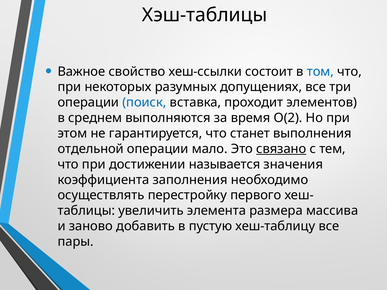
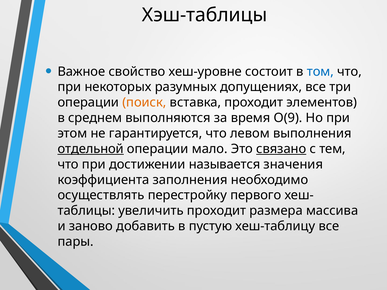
хеш-ссылки: хеш-ссылки -> хеш-уровне
поиск colour: blue -> orange
O(2: O(2 -> O(9
станет: станет -> левом
отдельной underline: none -> present
увеличить элемента: элемента -> проходит
